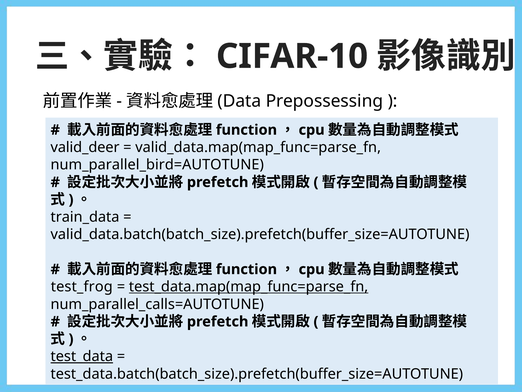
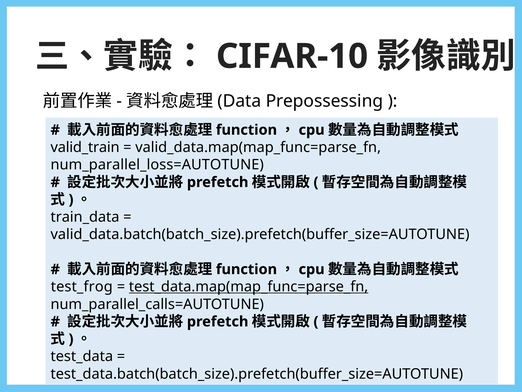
valid_deer: valid_deer -> valid_train
num_parallel_bird=AUTOTUNE: num_parallel_bird=AUTOTUNE -> num_parallel_loss=AUTOTUNE
test_data underline: present -> none
